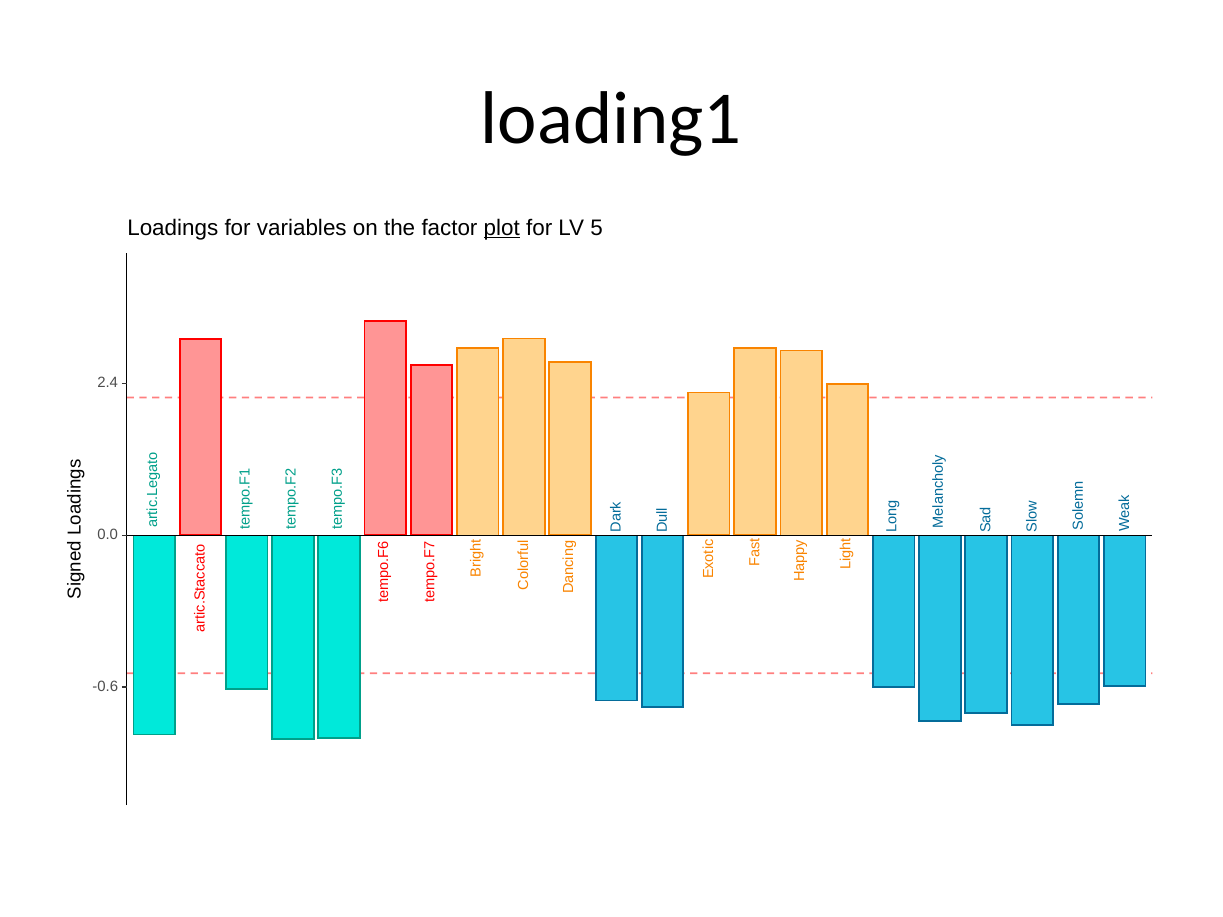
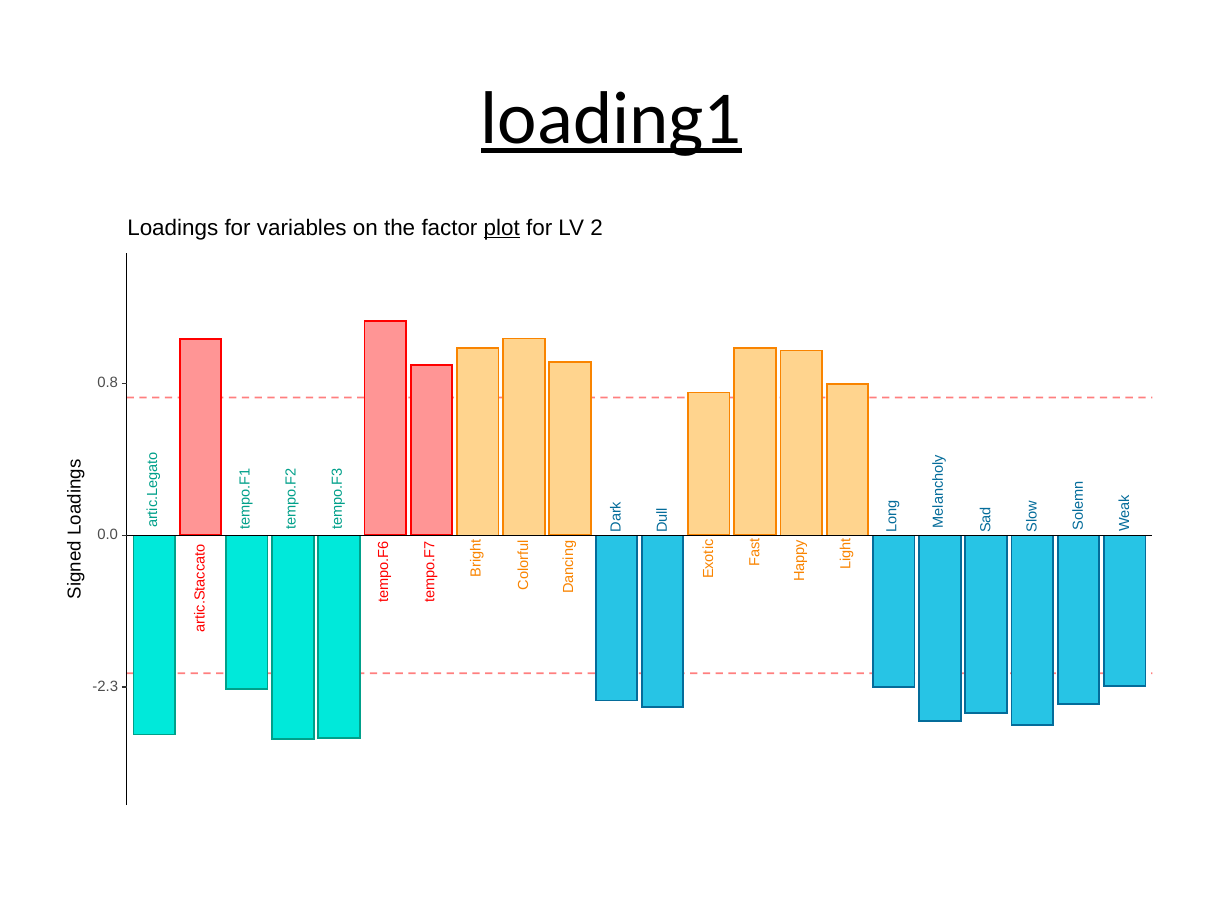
loading1 underline: none -> present
LV 5: 5 -> 2
2.4: 2.4 -> 0.8
-0.6: -0.6 -> -2.3
